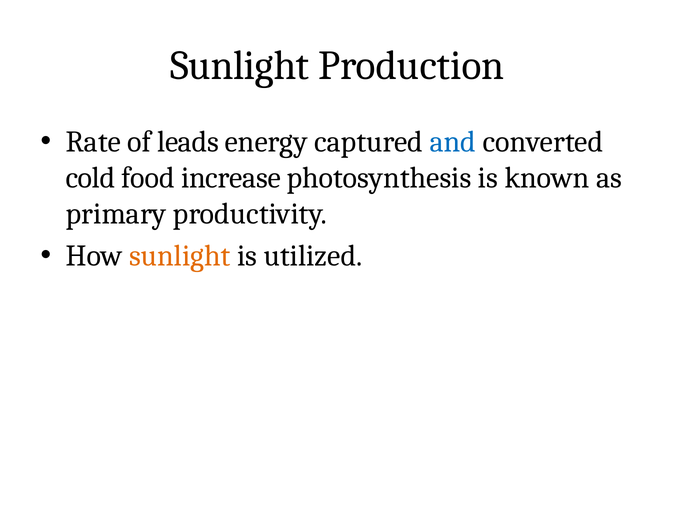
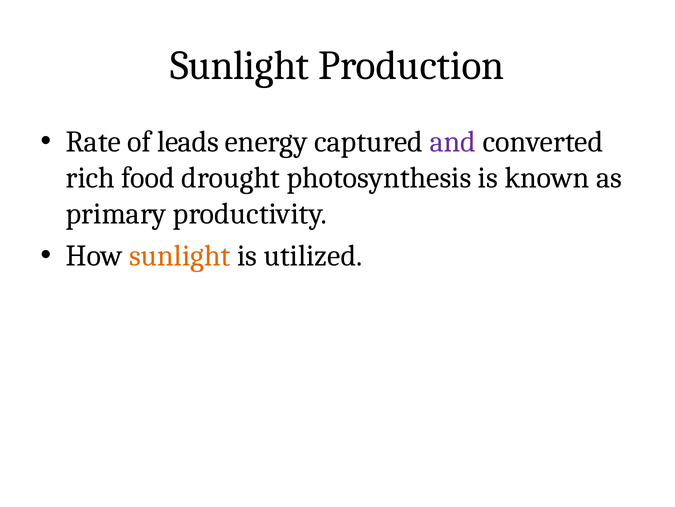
and colour: blue -> purple
cold: cold -> rich
increase: increase -> drought
